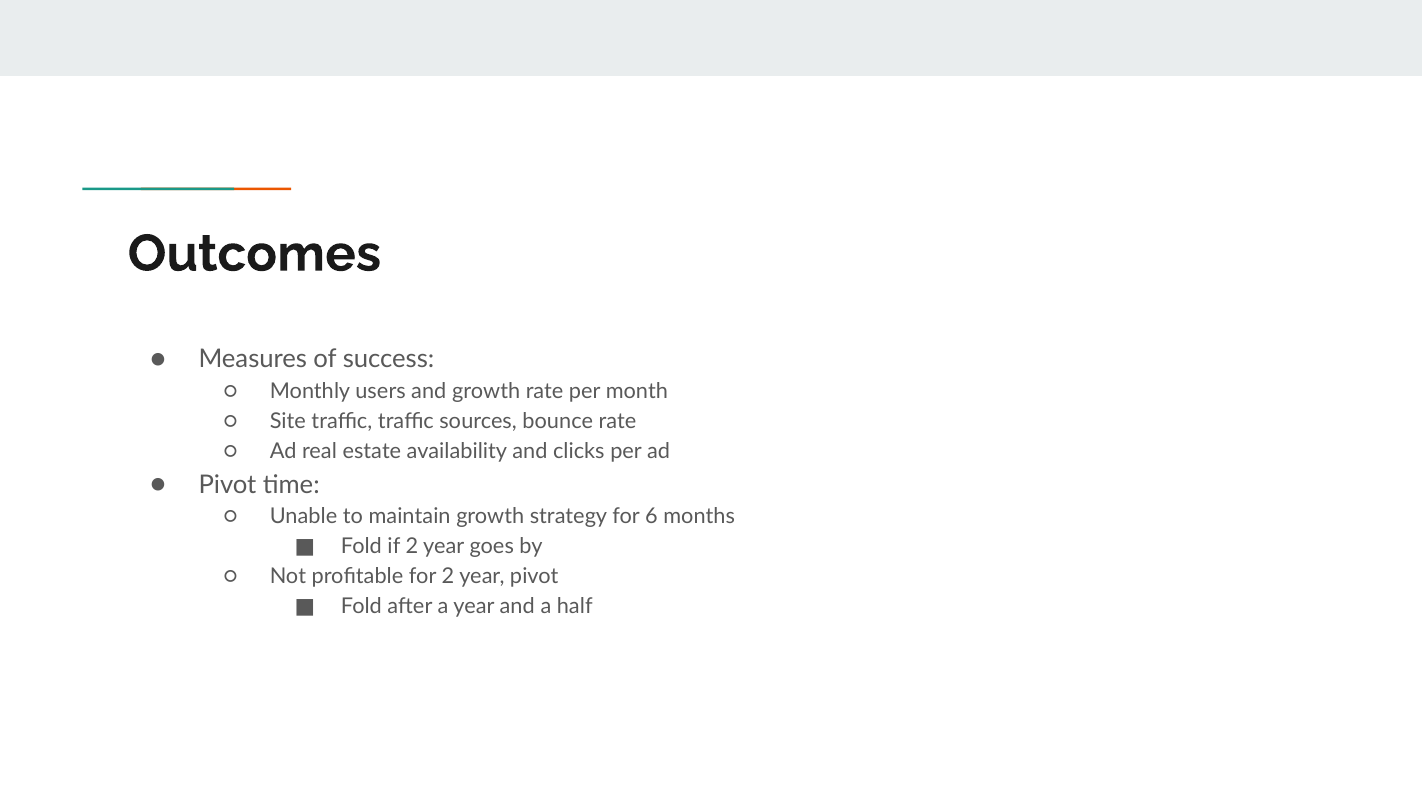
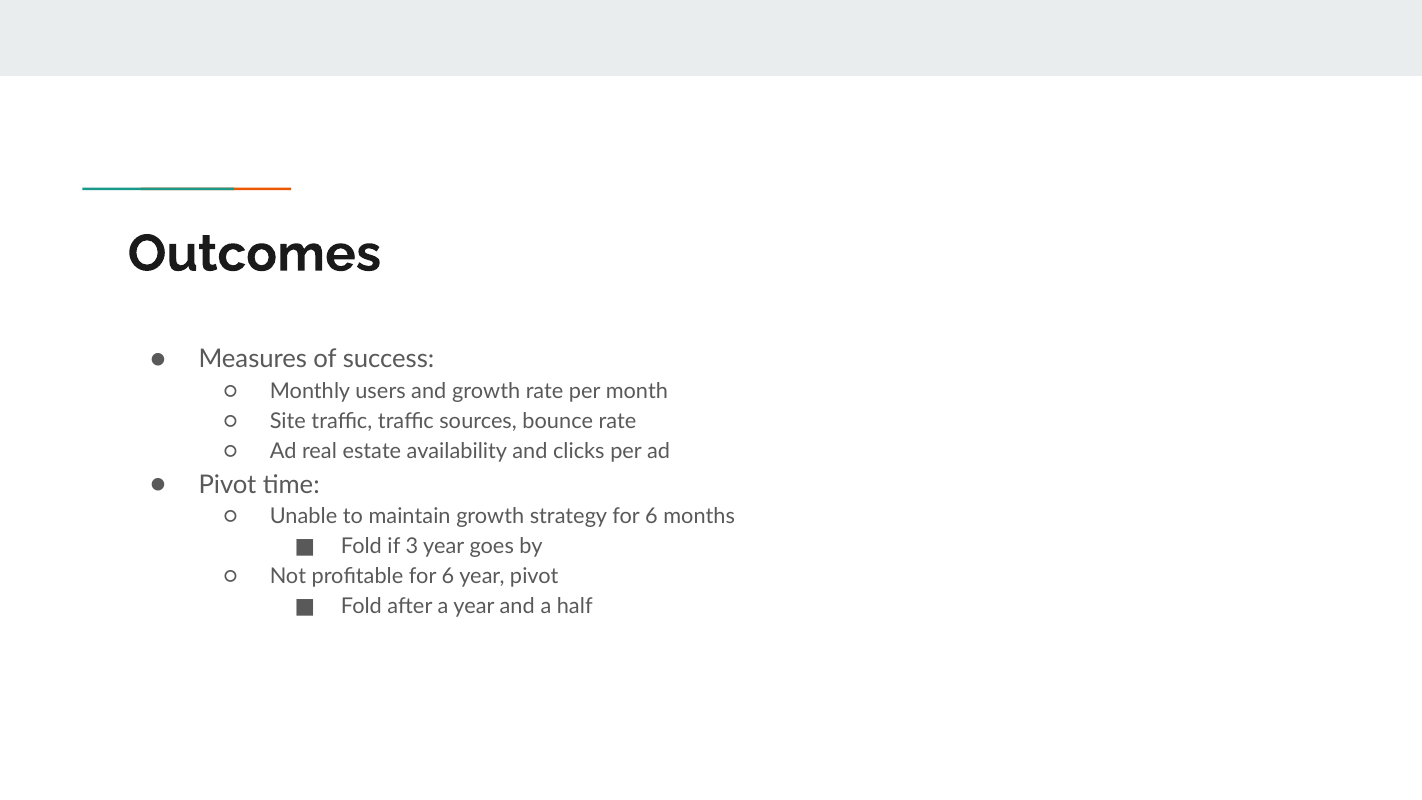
if 2: 2 -> 3
profitable for 2: 2 -> 6
